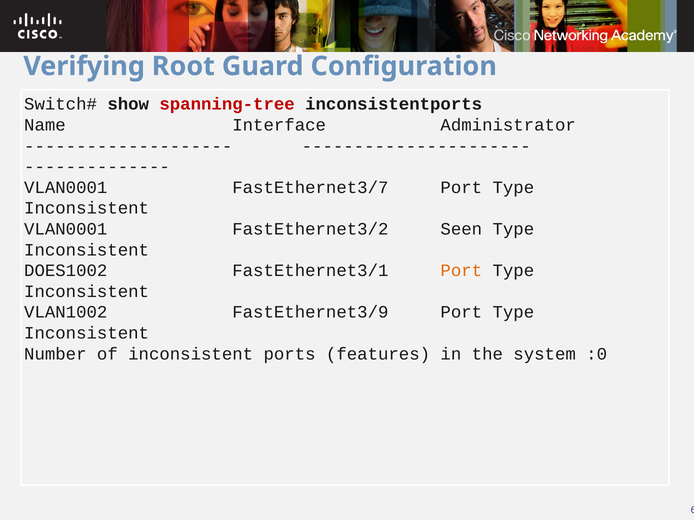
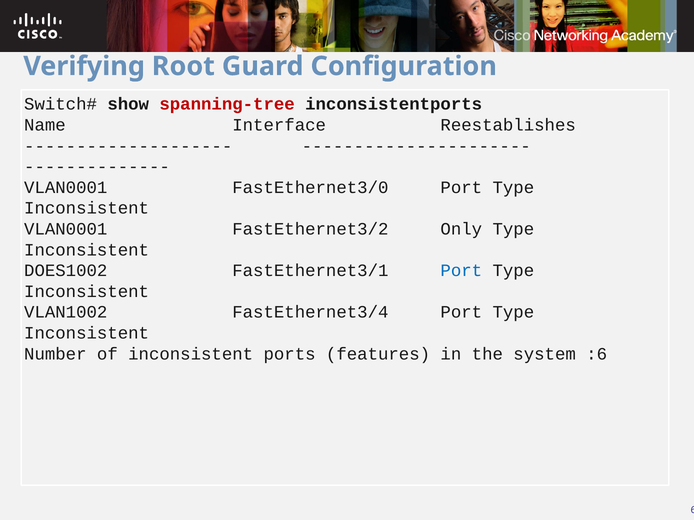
Administrator: Administrator -> Reestablishes
FastEthernet3/7: FastEthernet3/7 -> FastEthernet3/0
Seen: Seen -> Only
Port at (461, 271) colour: orange -> blue
FastEthernet3/9: FastEthernet3/9 -> FastEthernet3/4
:0: :0 -> :6
